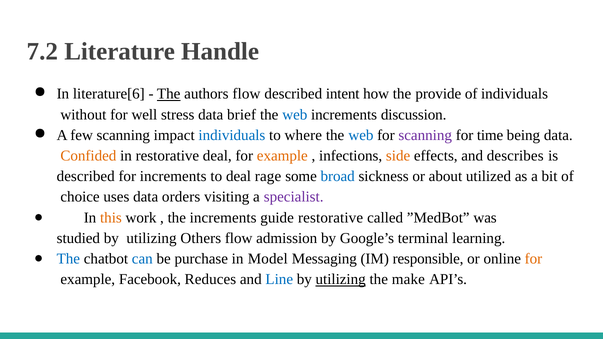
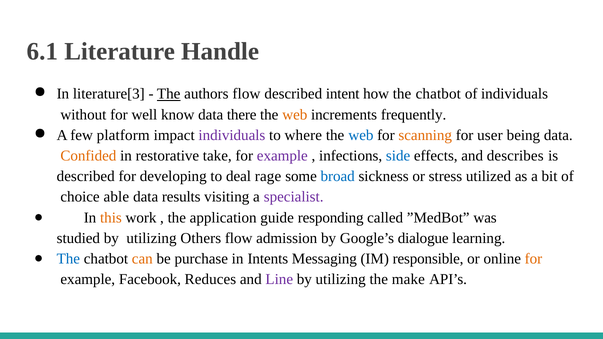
7.2: 7.2 -> 6.1
literature[6: literature[6 -> literature[3
how the provide: provide -> chatbot
stress: stress -> know
brief: brief -> there
web at (295, 115) colour: blue -> orange
discussion: discussion -> frequently
few scanning: scanning -> platform
individuals at (232, 135) colour: blue -> purple
scanning at (425, 135) colour: purple -> orange
time: time -> user
restorative deal: deal -> take
example at (282, 156) colour: orange -> purple
side colour: orange -> blue
for increments: increments -> developing
about: about -> stress
uses: uses -> able
orders: orders -> results
the increments: increments -> application
guide restorative: restorative -> responding
terminal: terminal -> dialogue
can colour: blue -> orange
Model: Model -> Intents
Line colour: blue -> purple
utilizing at (341, 280) underline: present -> none
